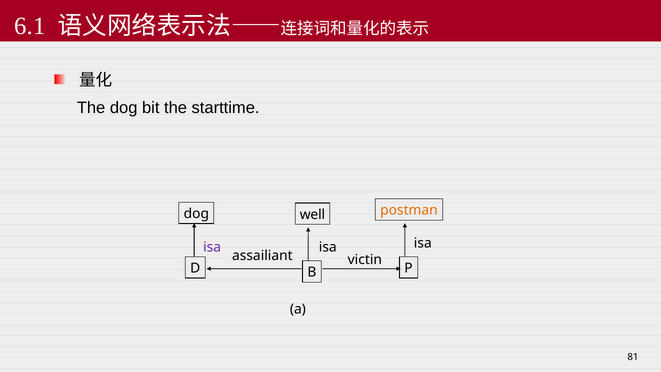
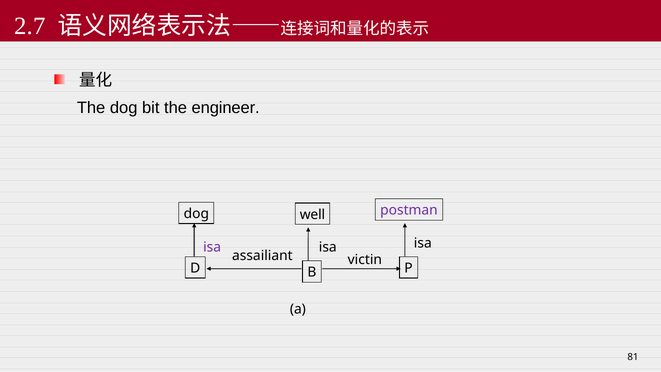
6.1: 6.1 -> 2.7
starttime: starttime -> engineer
postman colour: orange -> purple
